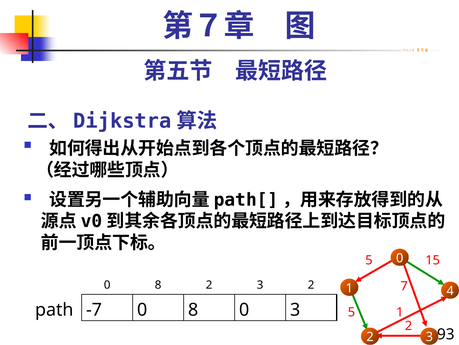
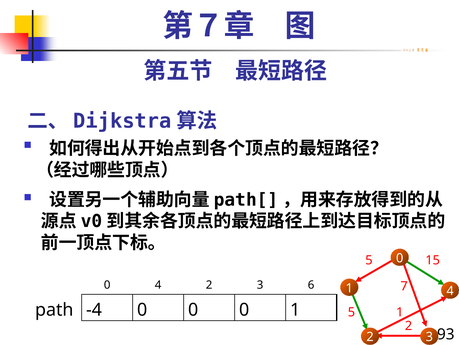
8 at (158, 284): 8 -> 4
2 3 2: 2 -> 6
-7: -7 -> -4
8 at (193, 309): 8 -> 0
0 3: 3 -> 1
